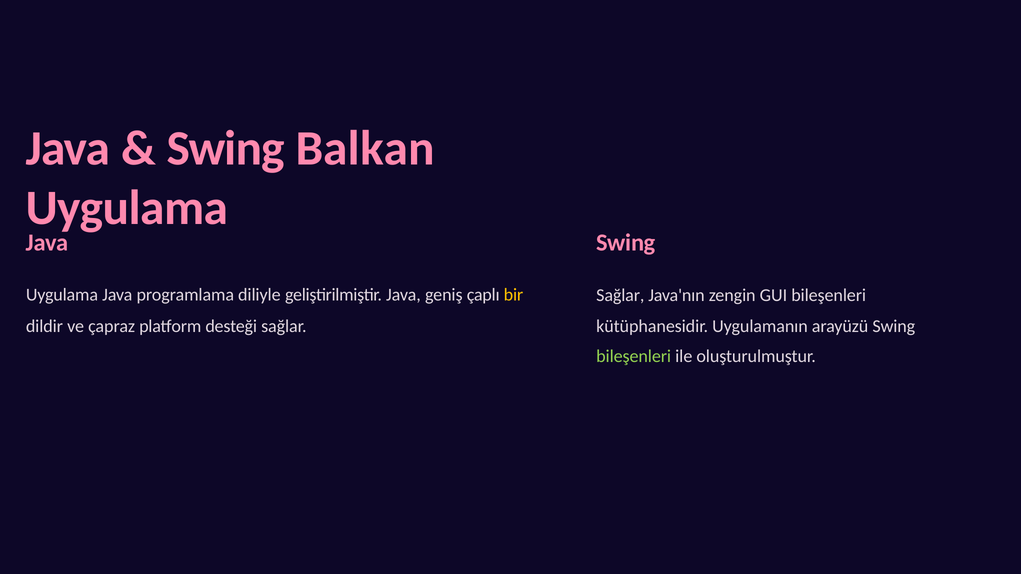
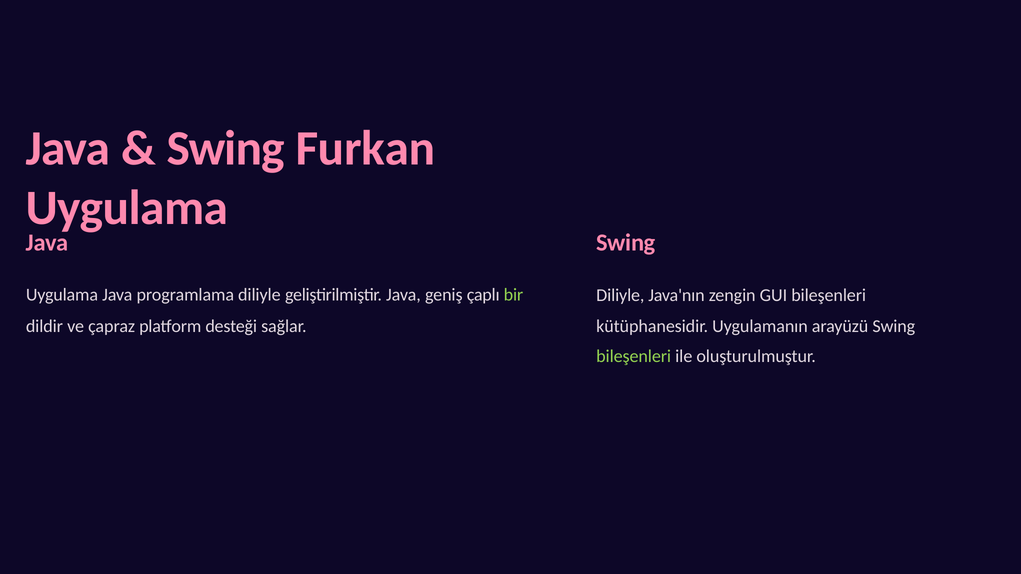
Balkan: Balkan -> Furkan
bir colour: yellow -> light green
Sağlar at (620, 295): Sağlar -> Diliyle
